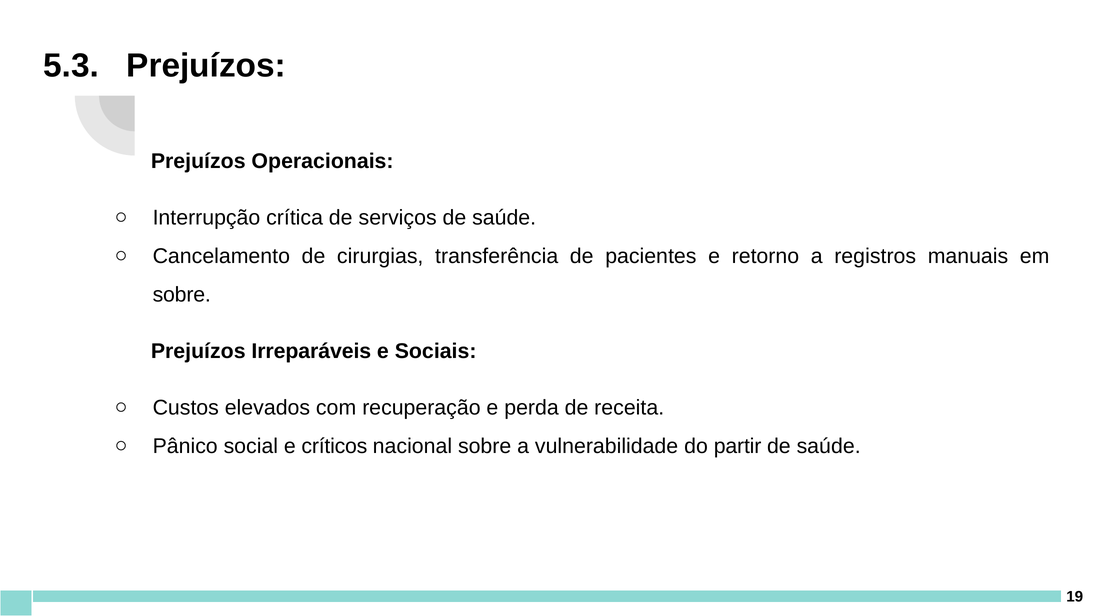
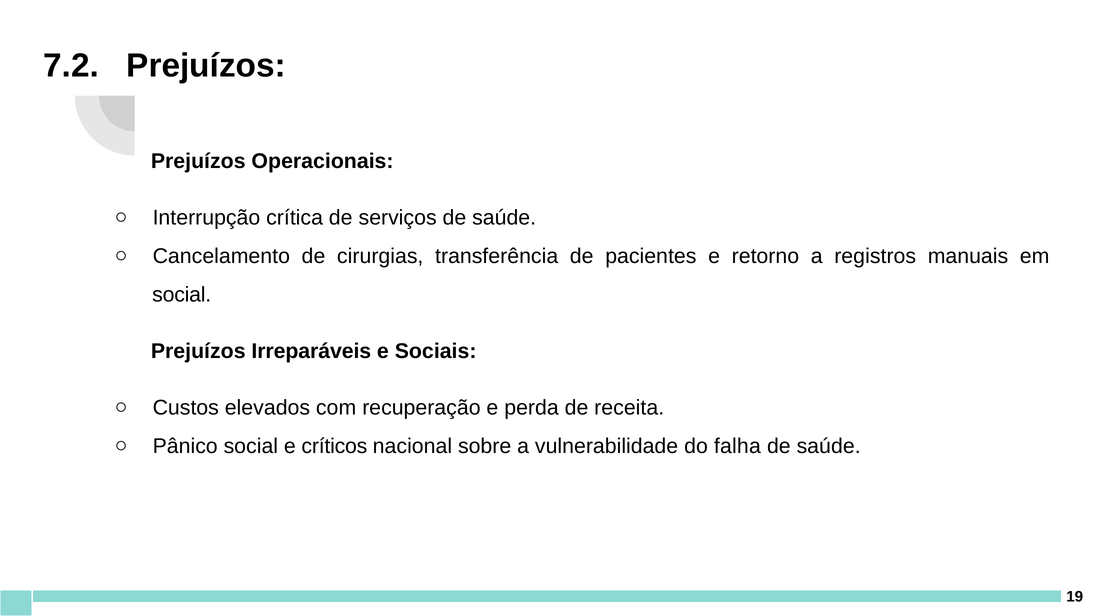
5.3: 5.3 -> 7.2
sobre at (182, 294): sobre -> social
partir: partir -> falha
